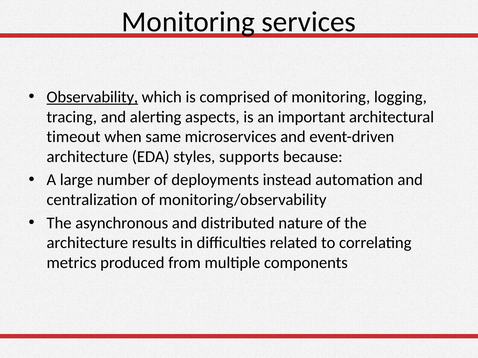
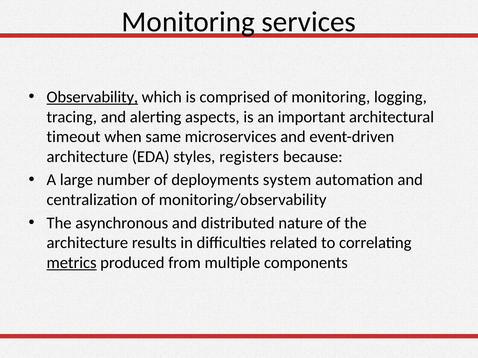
supports: supports -> registers
instead: instead -> system
metrics underline: none -> present
